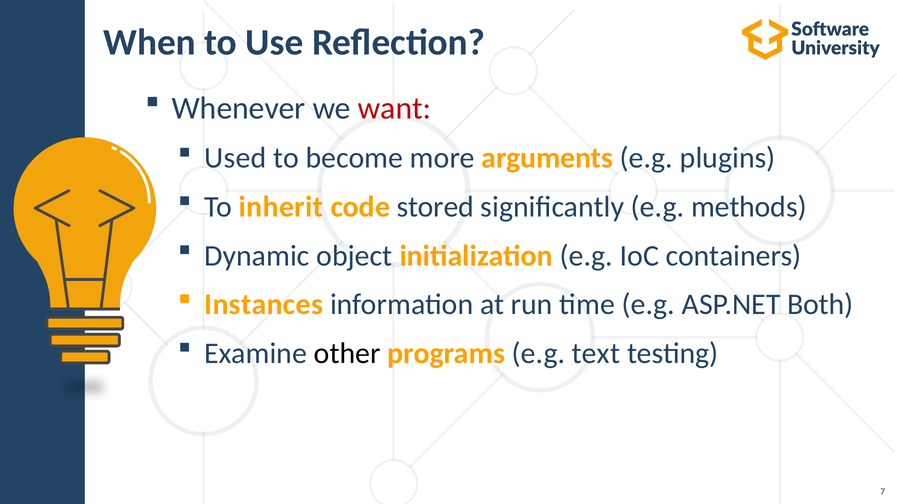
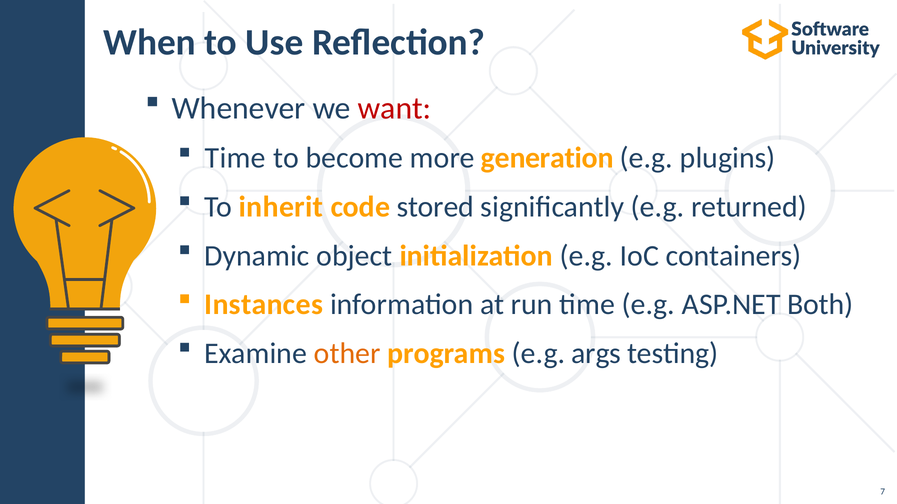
Used at (235, 158): Used -> Time
arguments: arguments -> generation
methods: methods -> returned
other colour: black -> orange
text: text -> args
